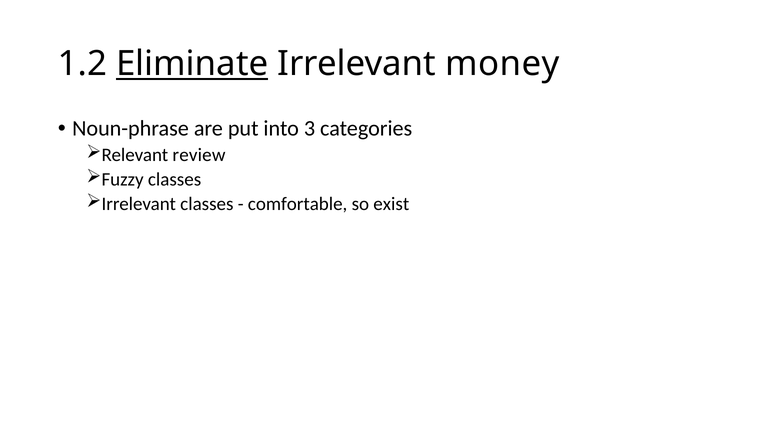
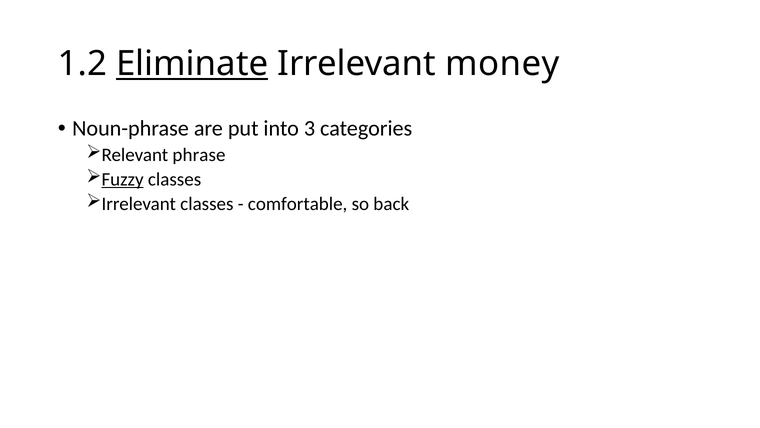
review: review -> phrase
Fuzzy underline: none -> present
exist: exist -> back
